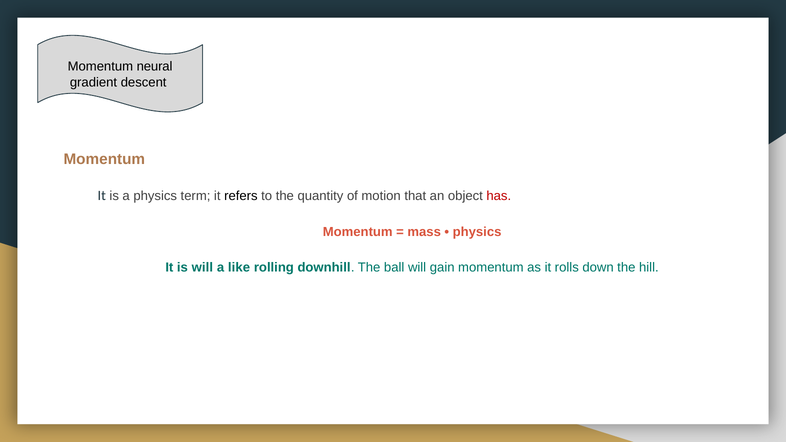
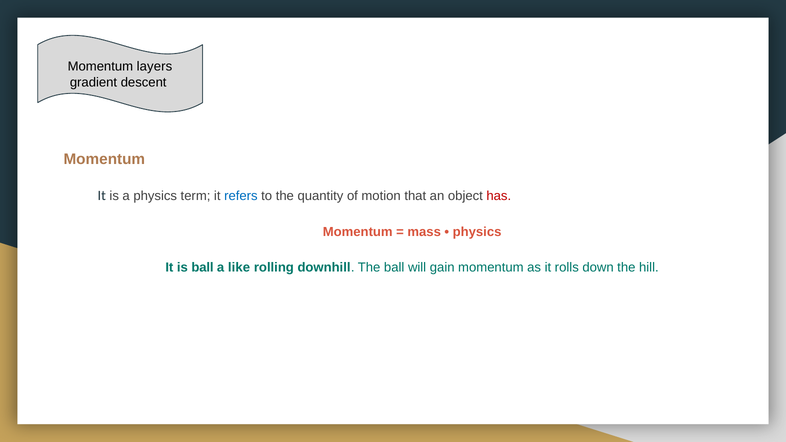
neural: neural -> layers
refers colour: black -> blue
is will: will -> ball
